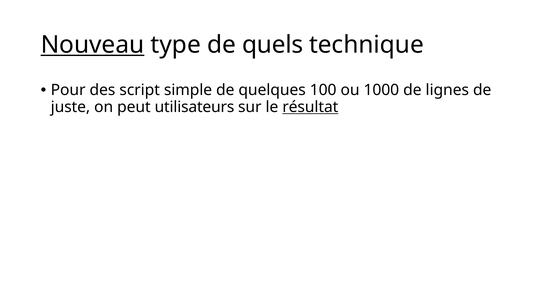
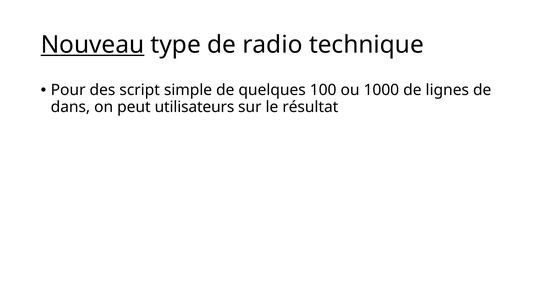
quels: quels -> radio
juste: juste -> dans
résultat underline: present -> none
